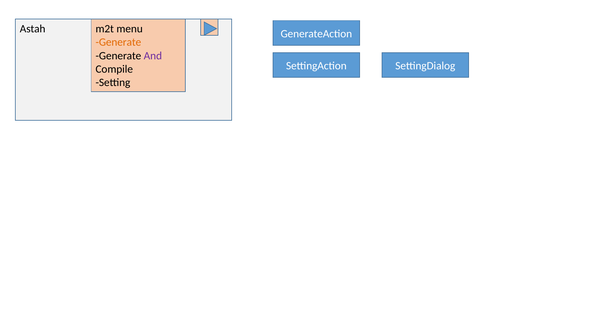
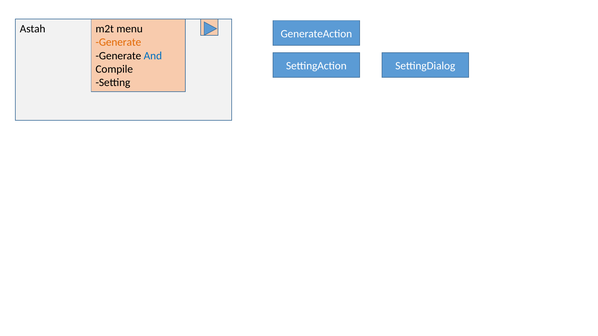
And colour: purple -> blue
